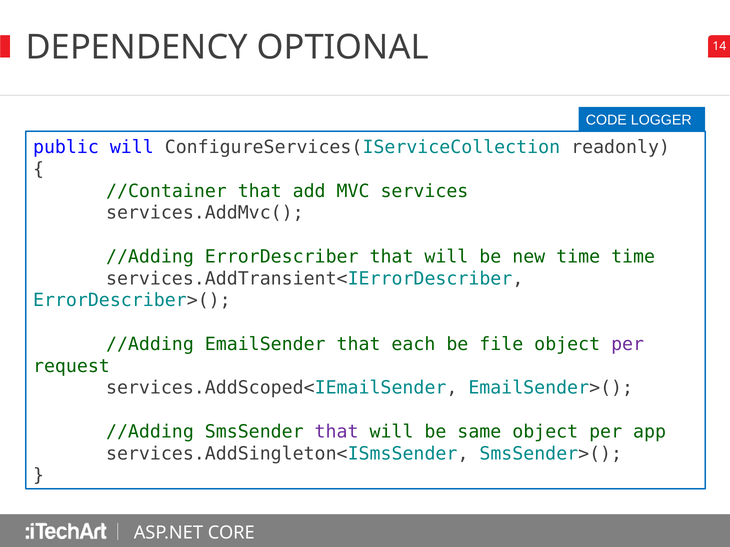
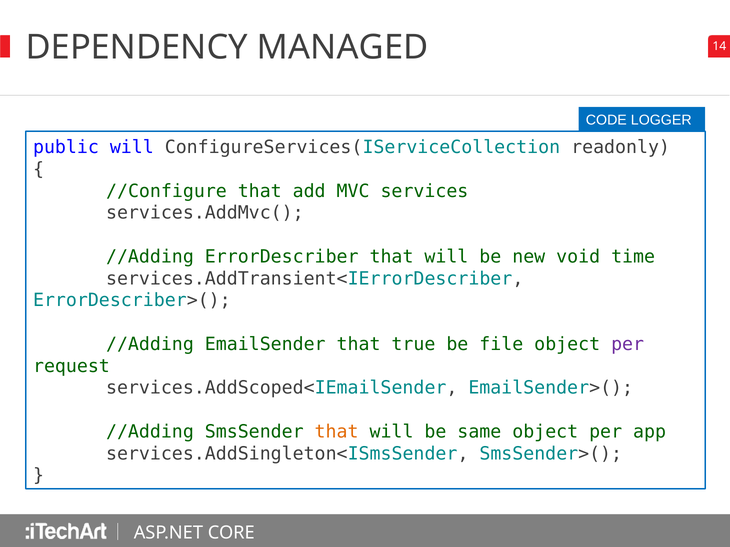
OPTIONAL: OPTIONAL -> MANAGED
//Container: //Container -> //Configure
new time: time -> void
each: each -> true
that at (337, 432) colour: purple -> orange
